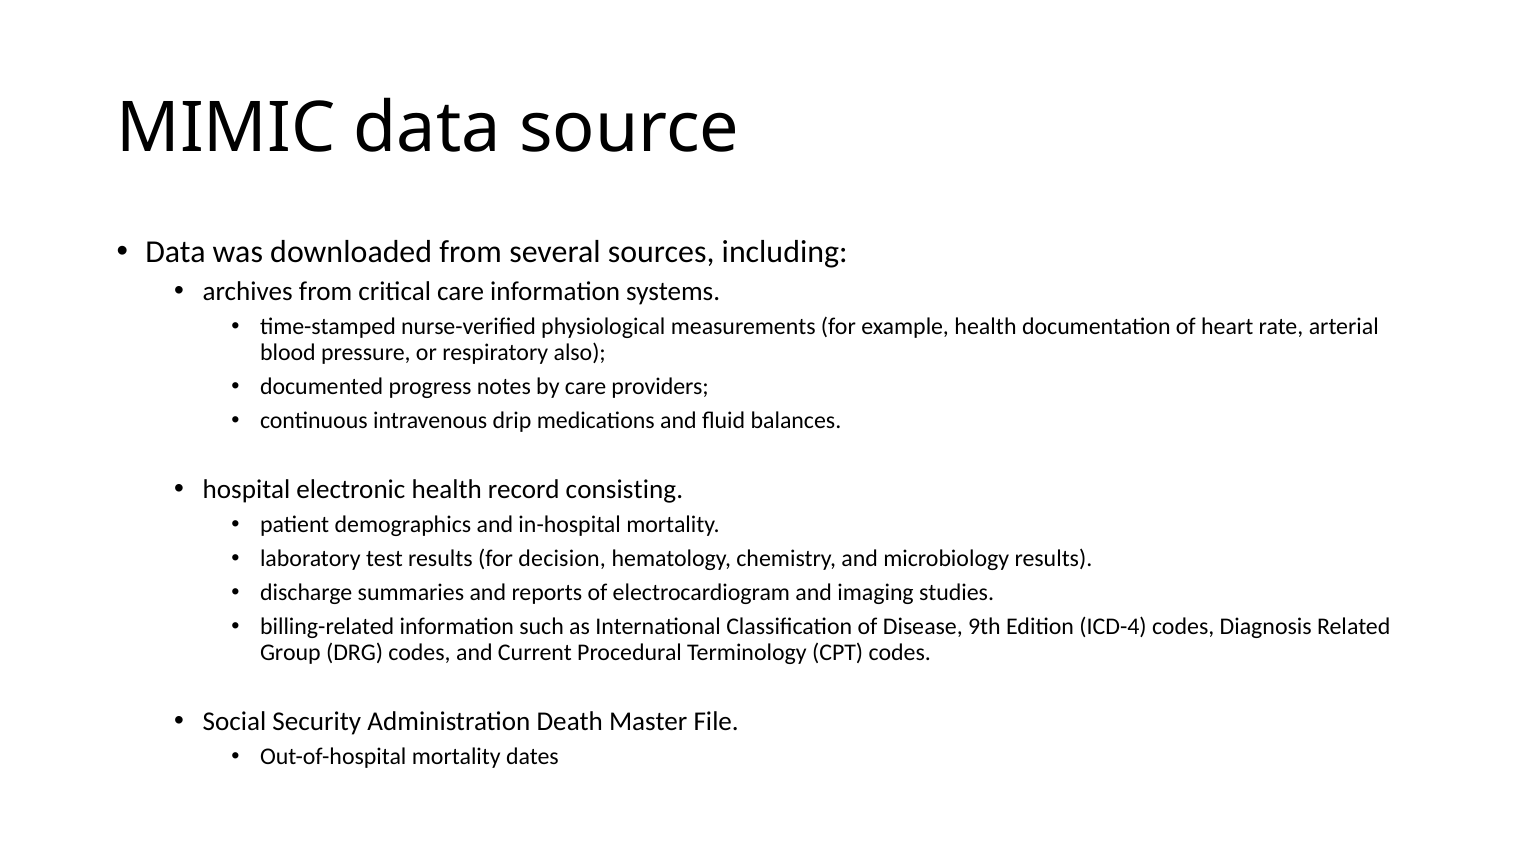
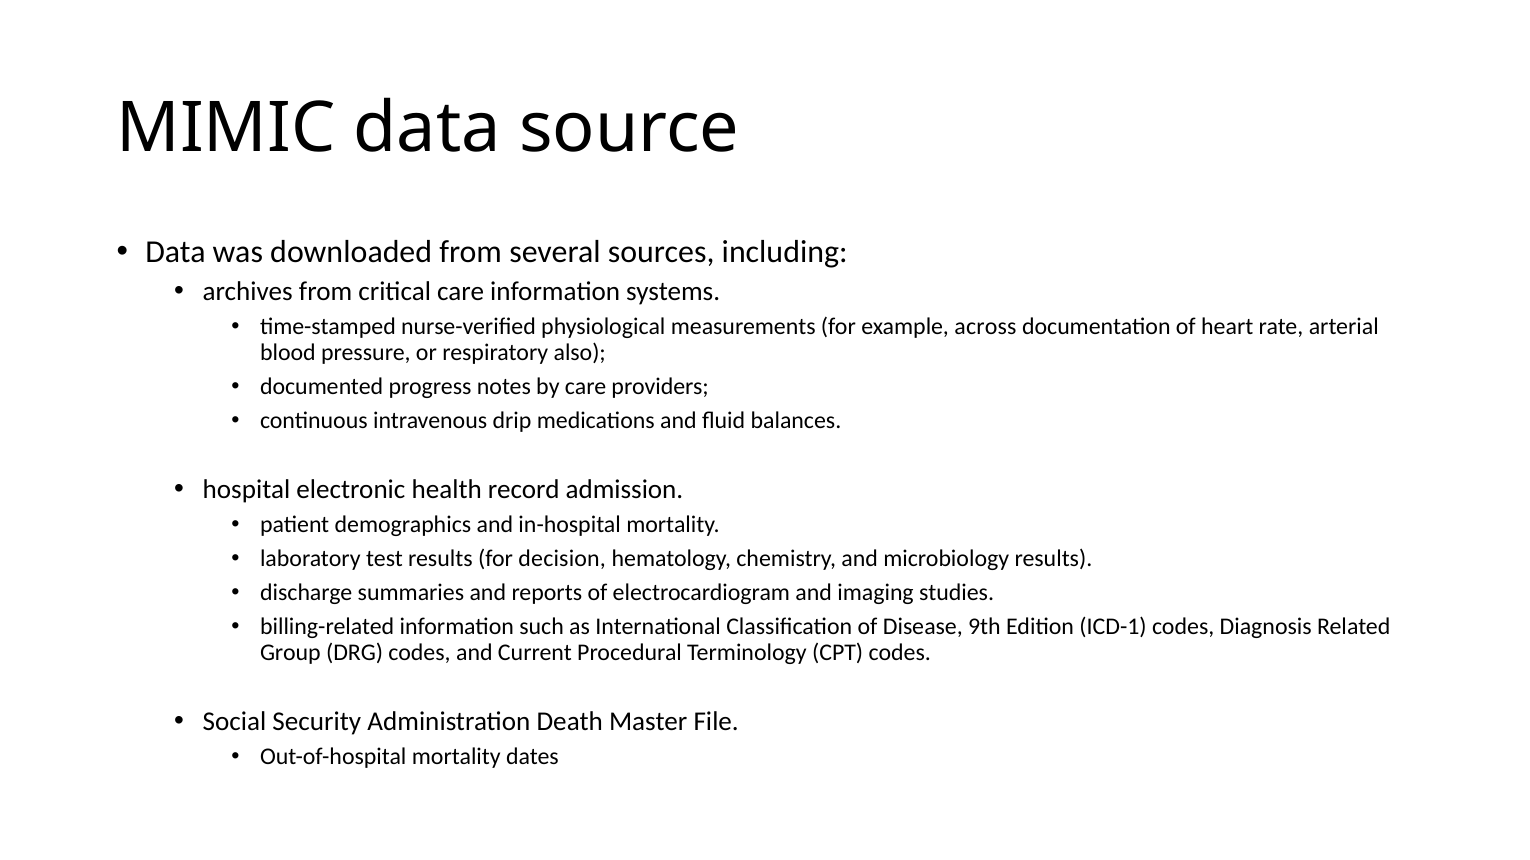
example health: health -> across
consisting: consisting -> admission
ICD-4: ICD-4 -> ICD-1
